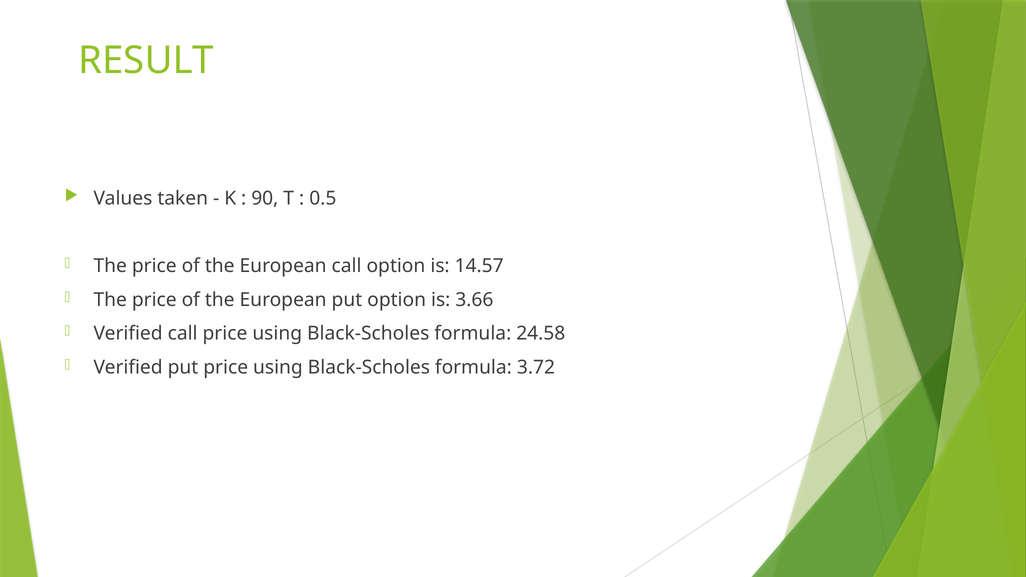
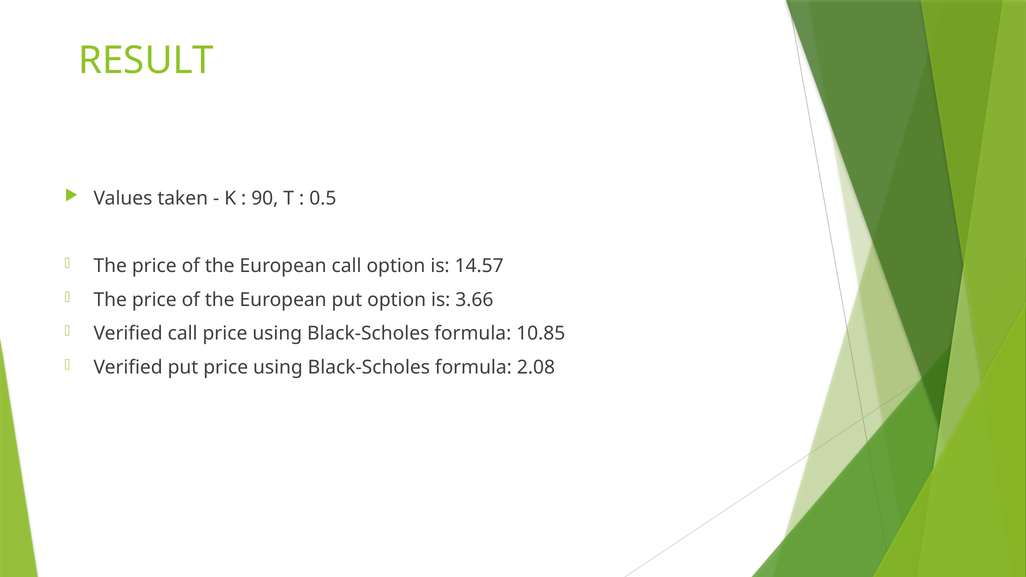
24.58: 24.58 -> 10.85
3.72: 3.72 -> 2.08
